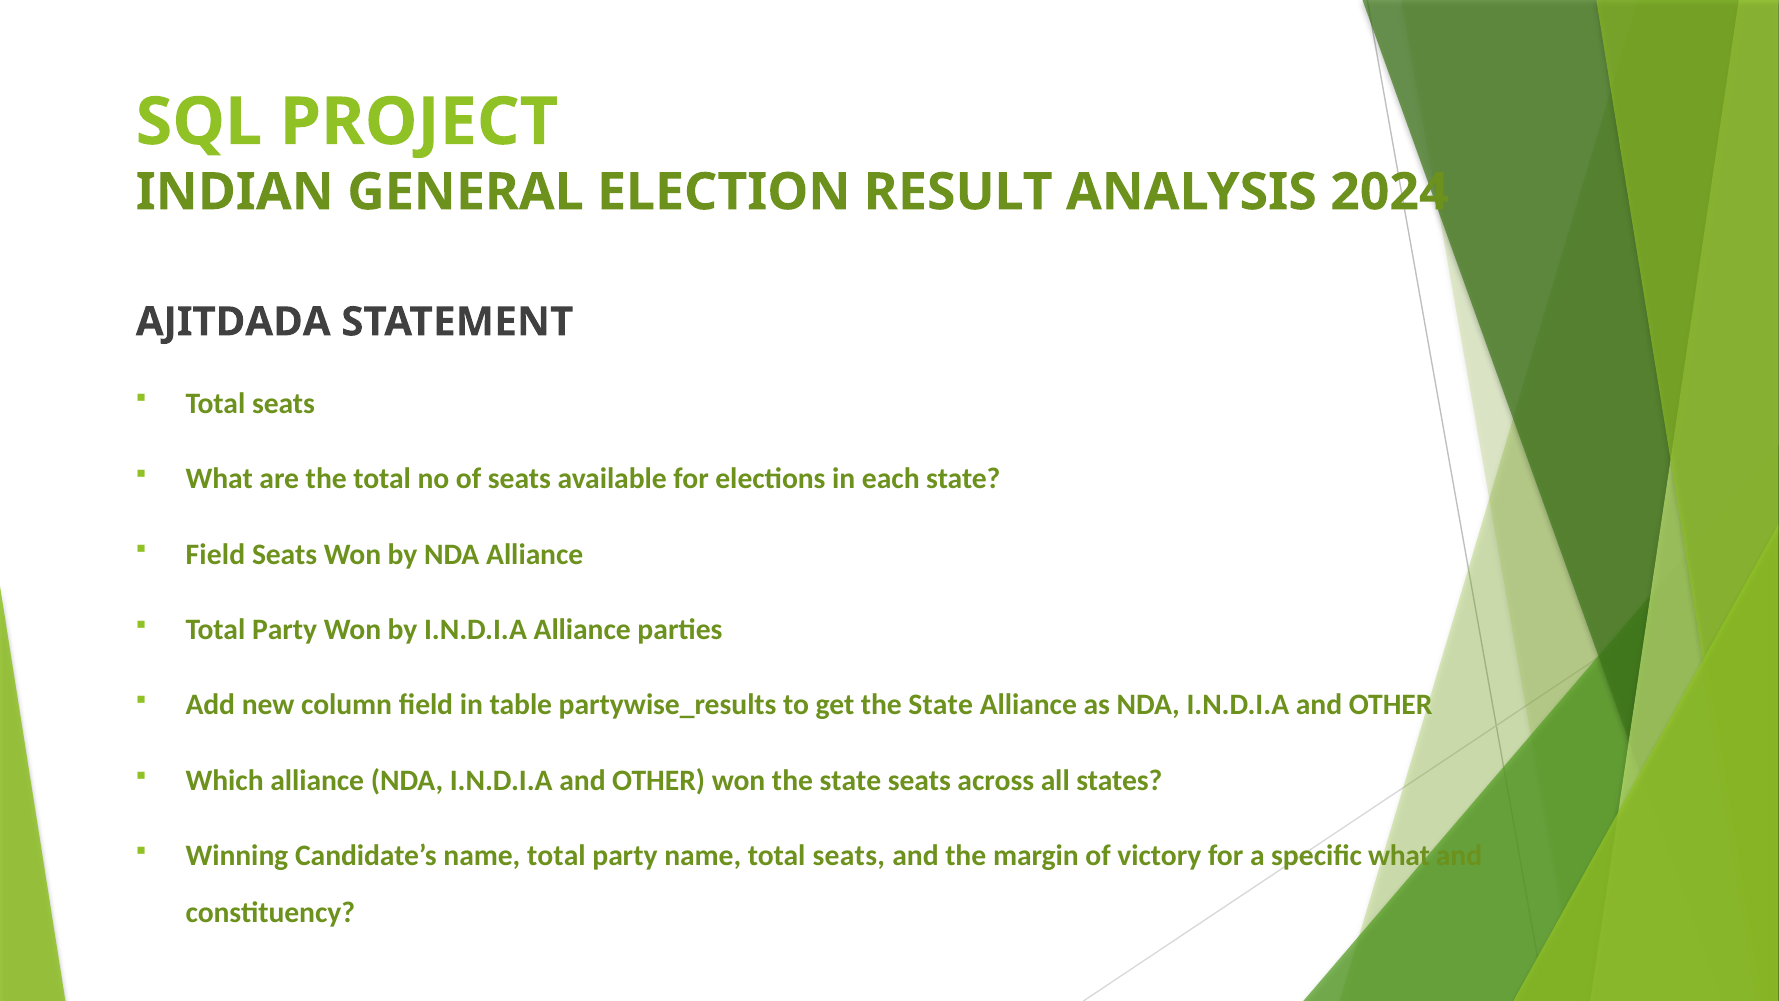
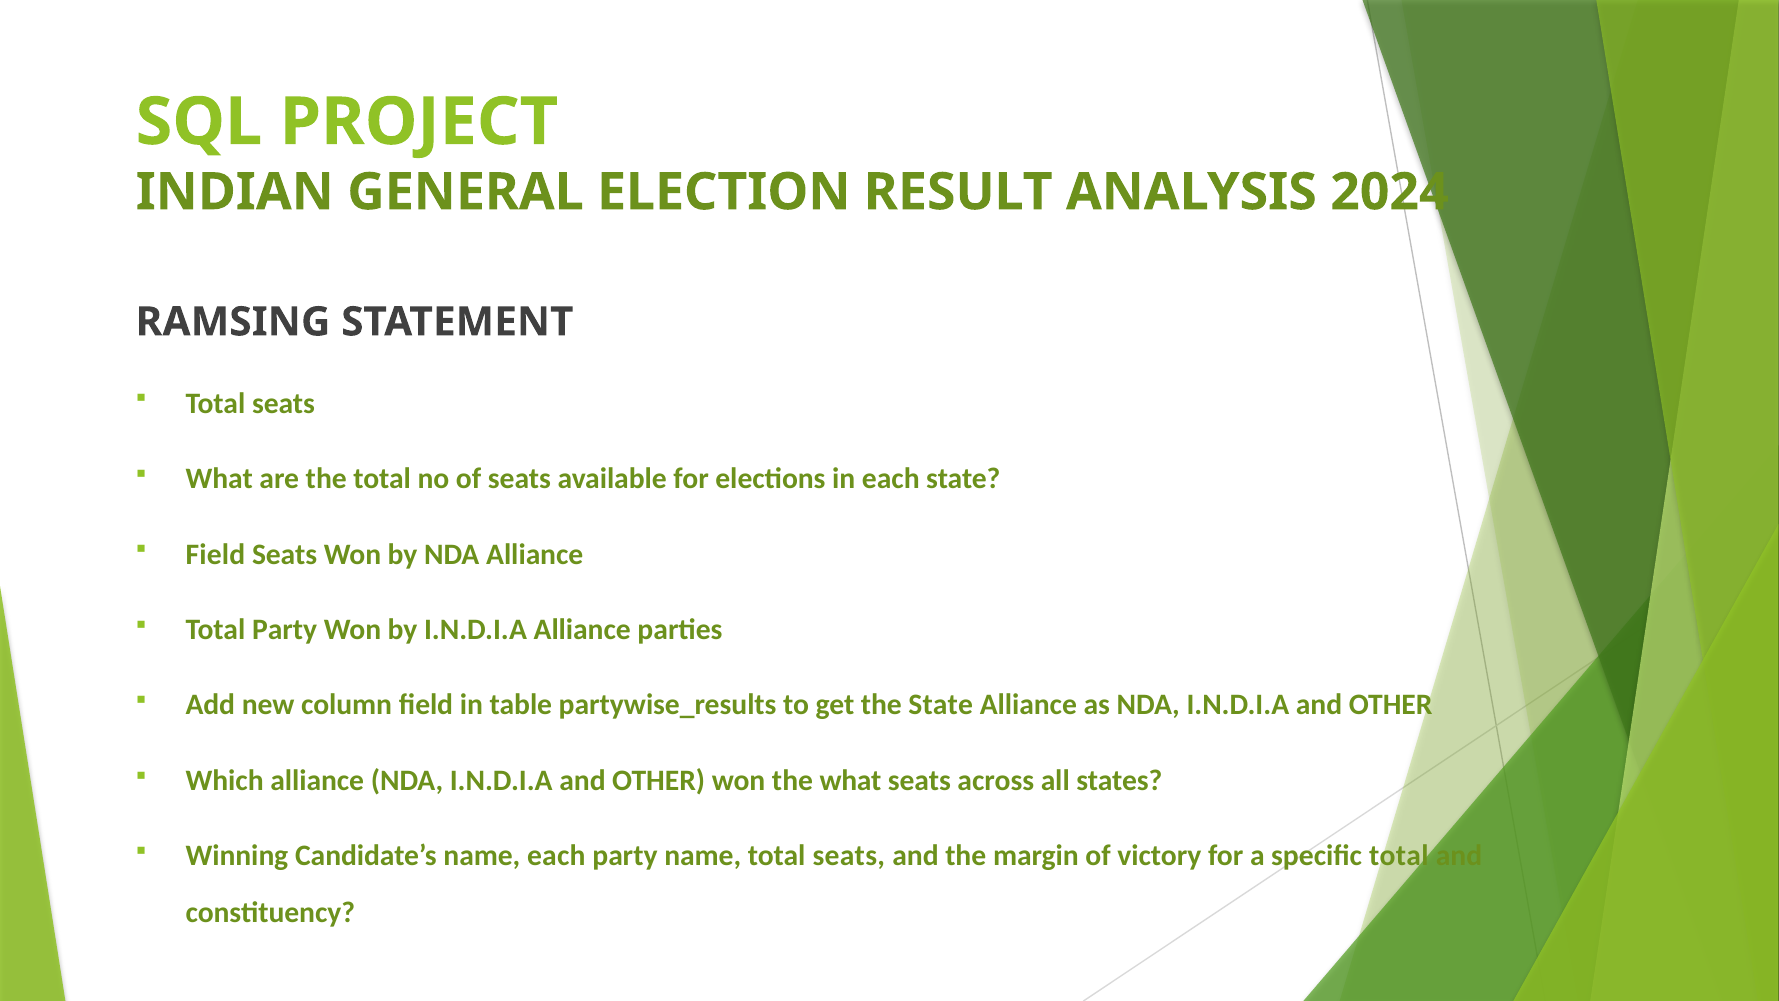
AJITDADA: AJITDADA -> RAMSING
won the state: state -> what
Candidate’s name total: total -> each
specific what: what -> total
